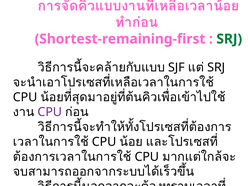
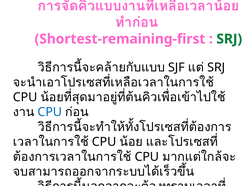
CPU at (50, 112) colour: purple -> blue
